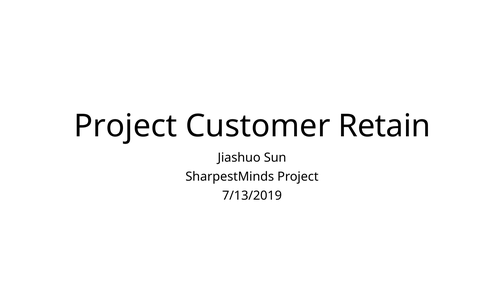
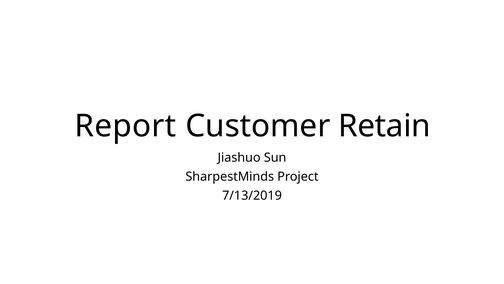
Project at (126, 126): Project -> Report
